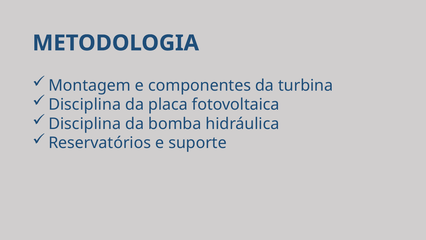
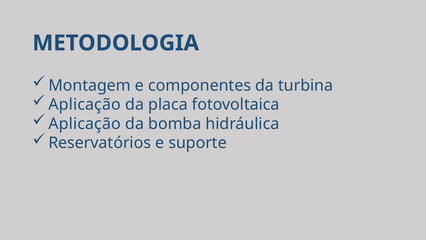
Disciplina at (85, 104): Disciplina -> Aplicação
Disciplina at (85, 124): Disciplina -> Aplicação
